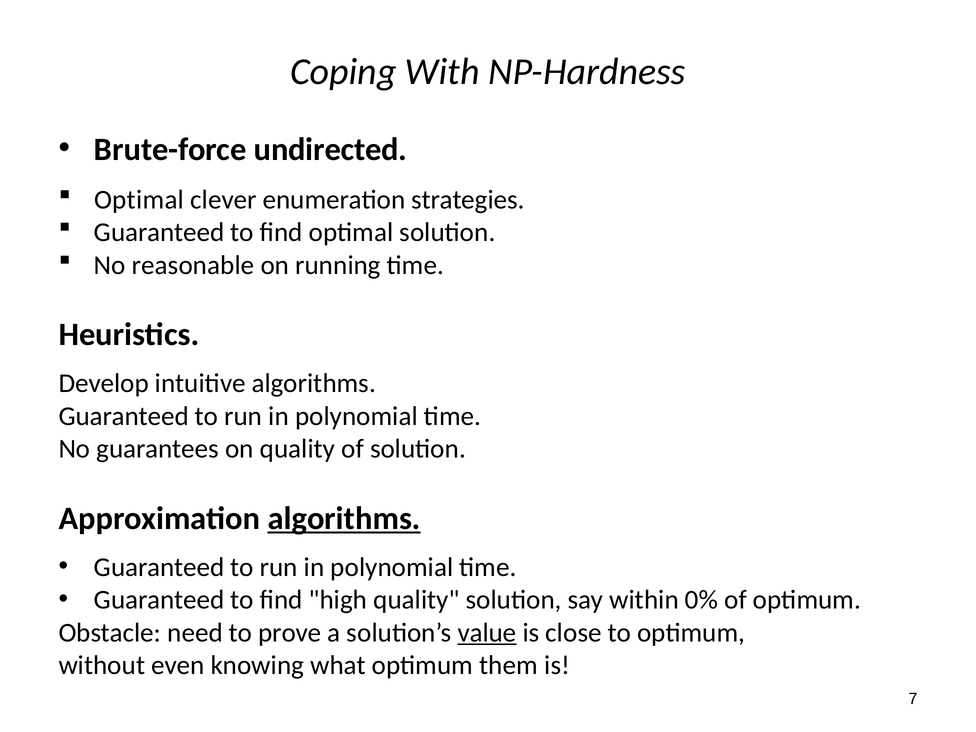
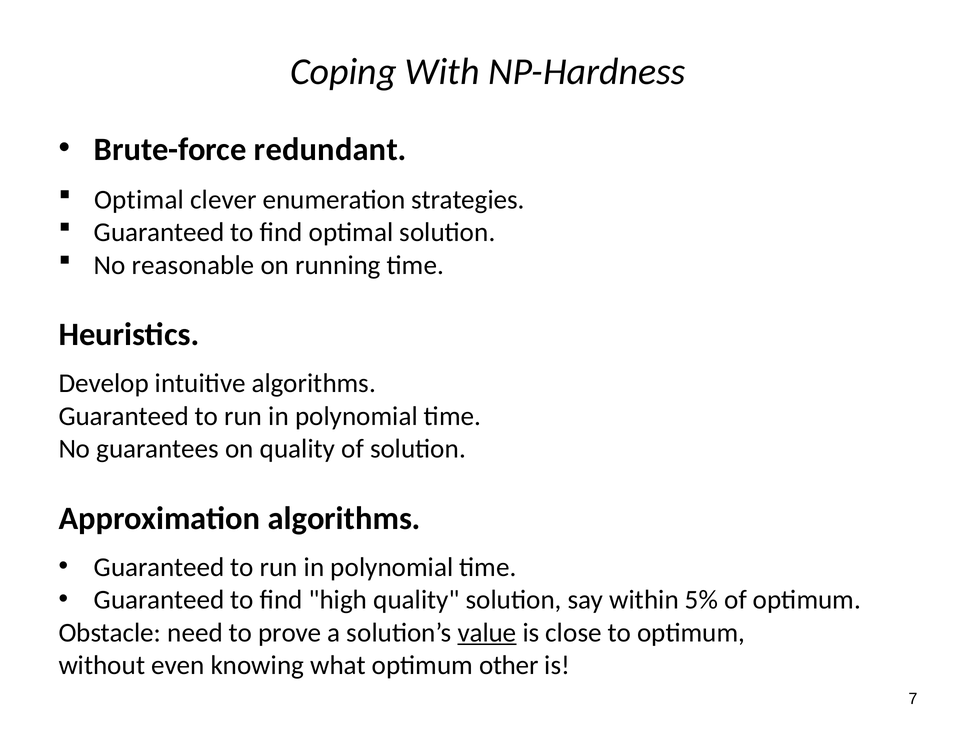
undirected: undirected -> redundant
algorithms at (344, 518) underline: present -> none
0%: 0% -> 5%
them: them -> other
